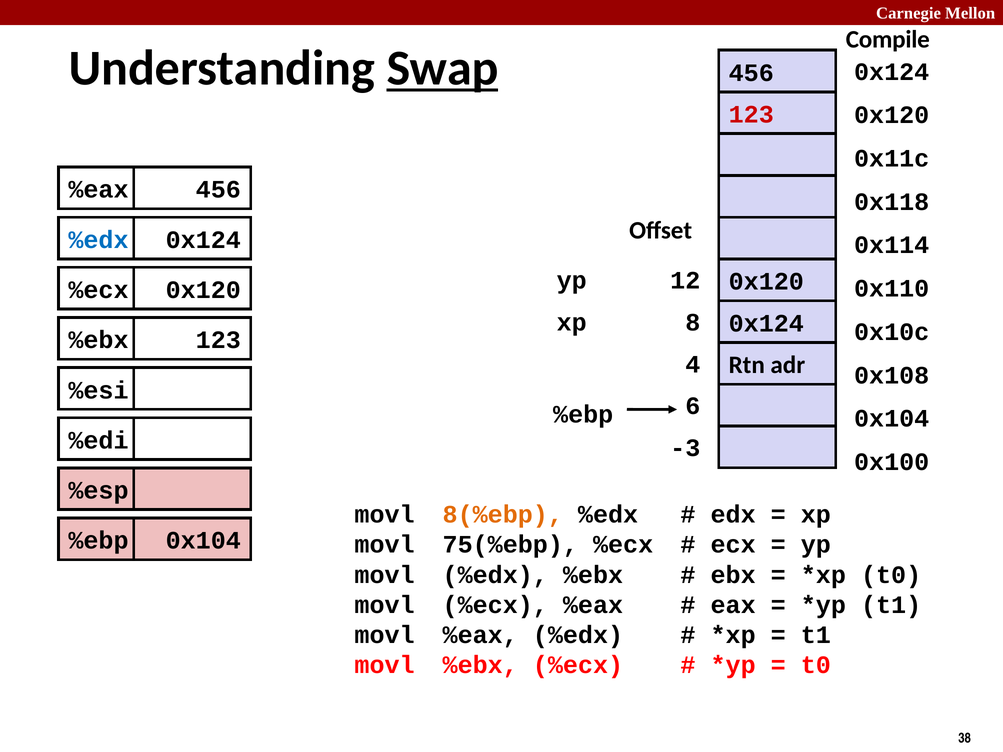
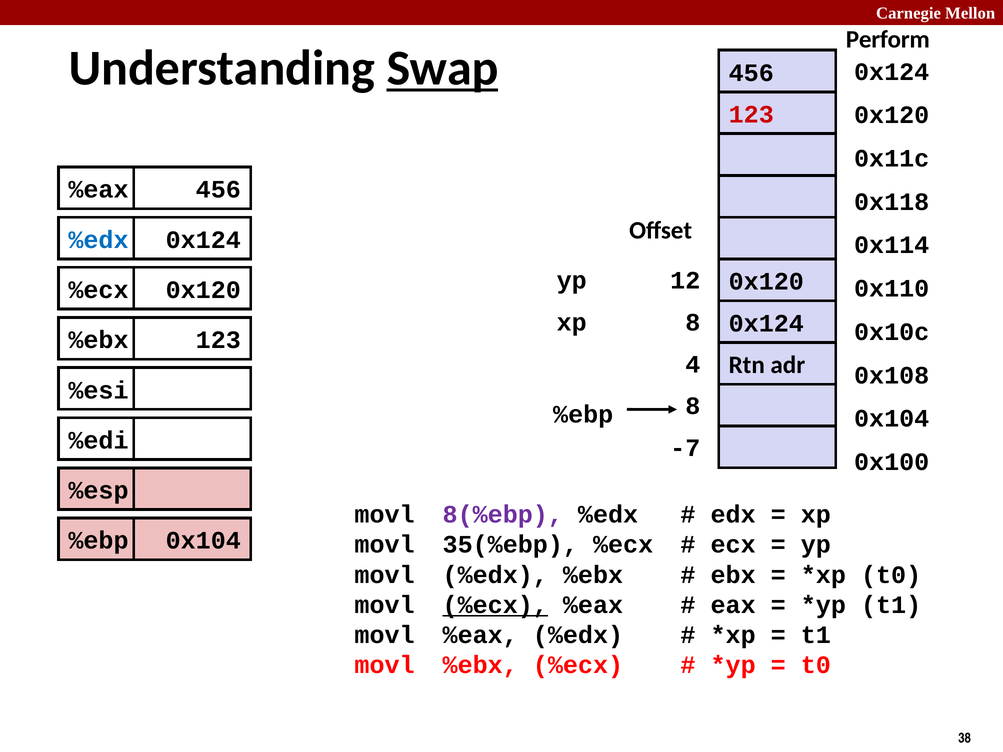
Compile: Compile -> Perform
%ebp 6: 6 -> 8
-3: -3 -> -7
8(%ebp colour: orange -> purple
75(%ebp: 75(%ebp -> 35(%ebp
%ecx at (495, 605) underline: none -> present
